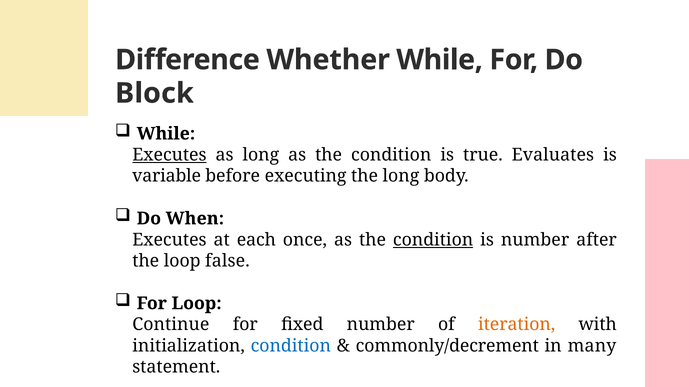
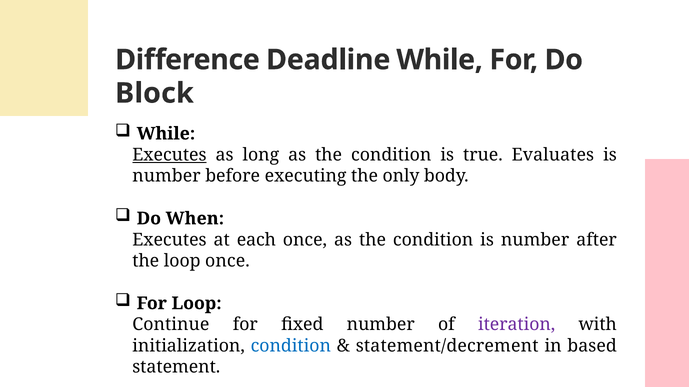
Whether: Whether -> Deadline
variable at (167, 176): variable -> number
the long: long -> only
condition at (433, 240) underline: present -> none
loop false: false -> once
iteration colour: orange -> purple
commonly/decrement: commonly/decrement -> statement/decrement
many: many -> based
